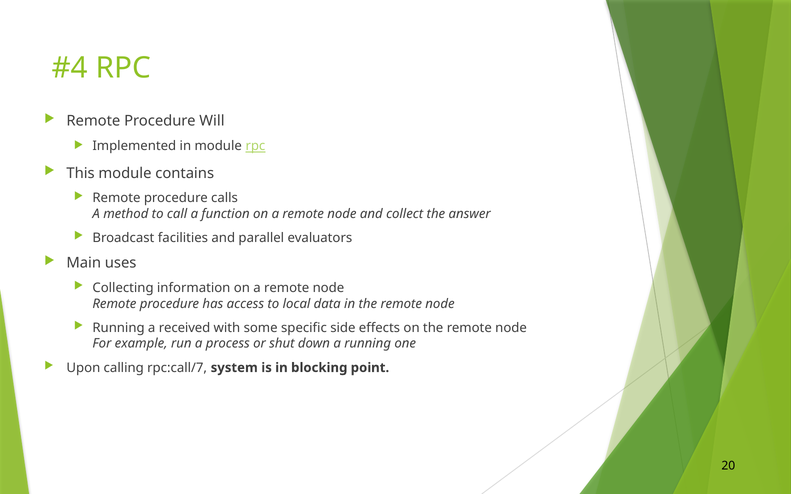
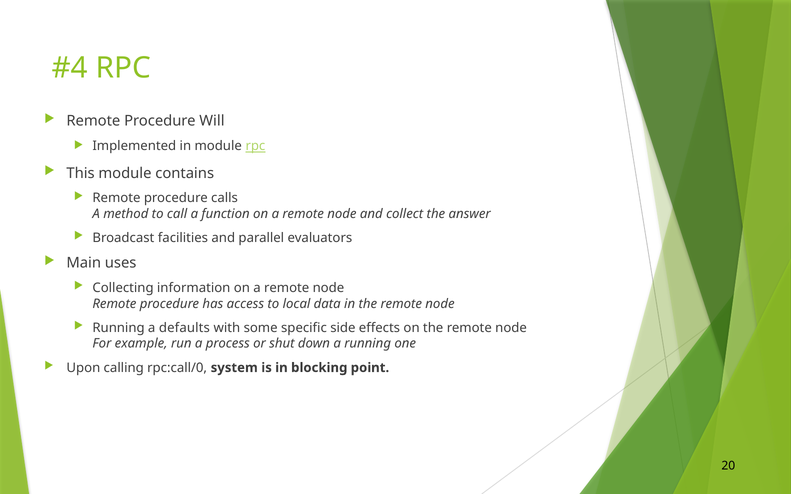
received: received -> defaults
rpc:call/7: rpc:call/7 -> rpc:call/0
